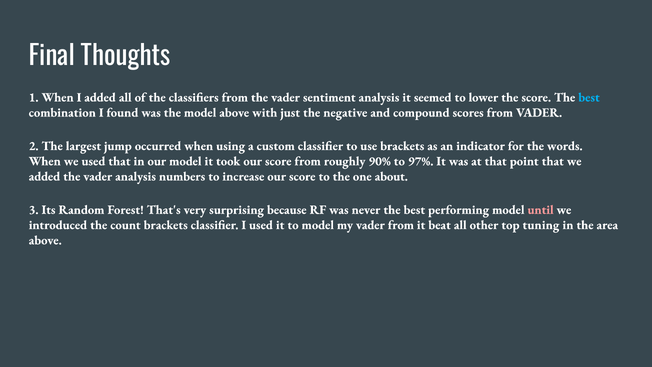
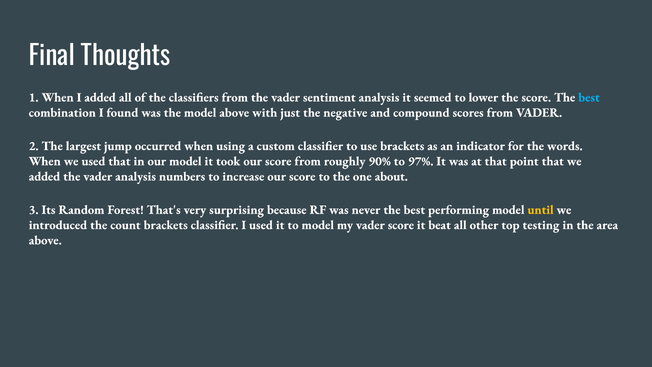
until colour: pink -> yellow
vader from: from -> score
tuning: tuning -> testing
